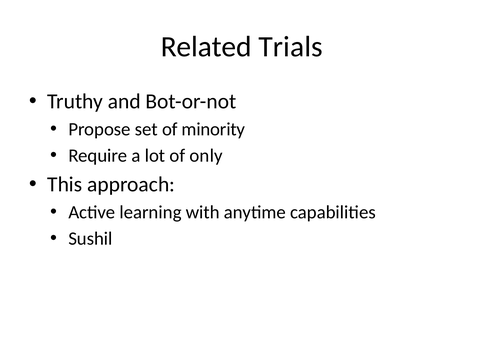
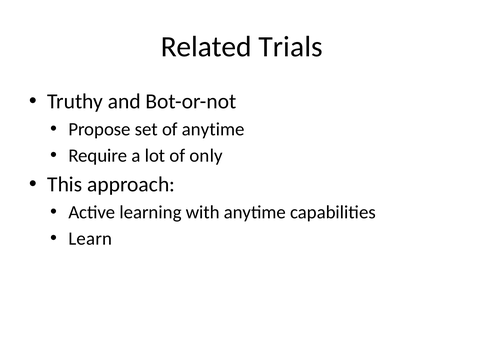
of minority: minority -> anytime
Sushil: Sushil -> Learn
